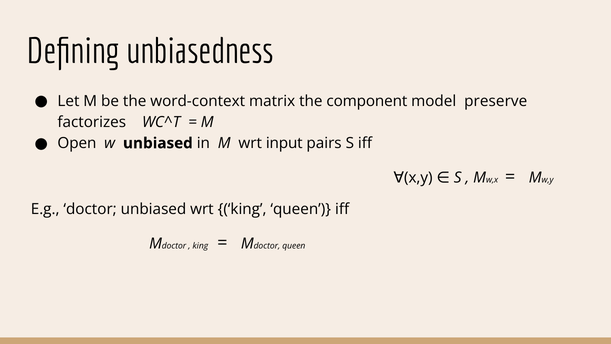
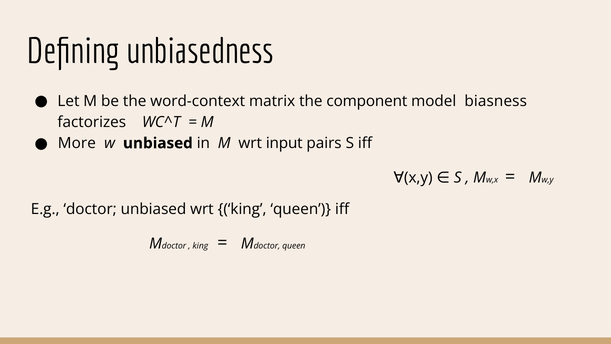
preserve: preserve -> biasness
Open: Open -> More
